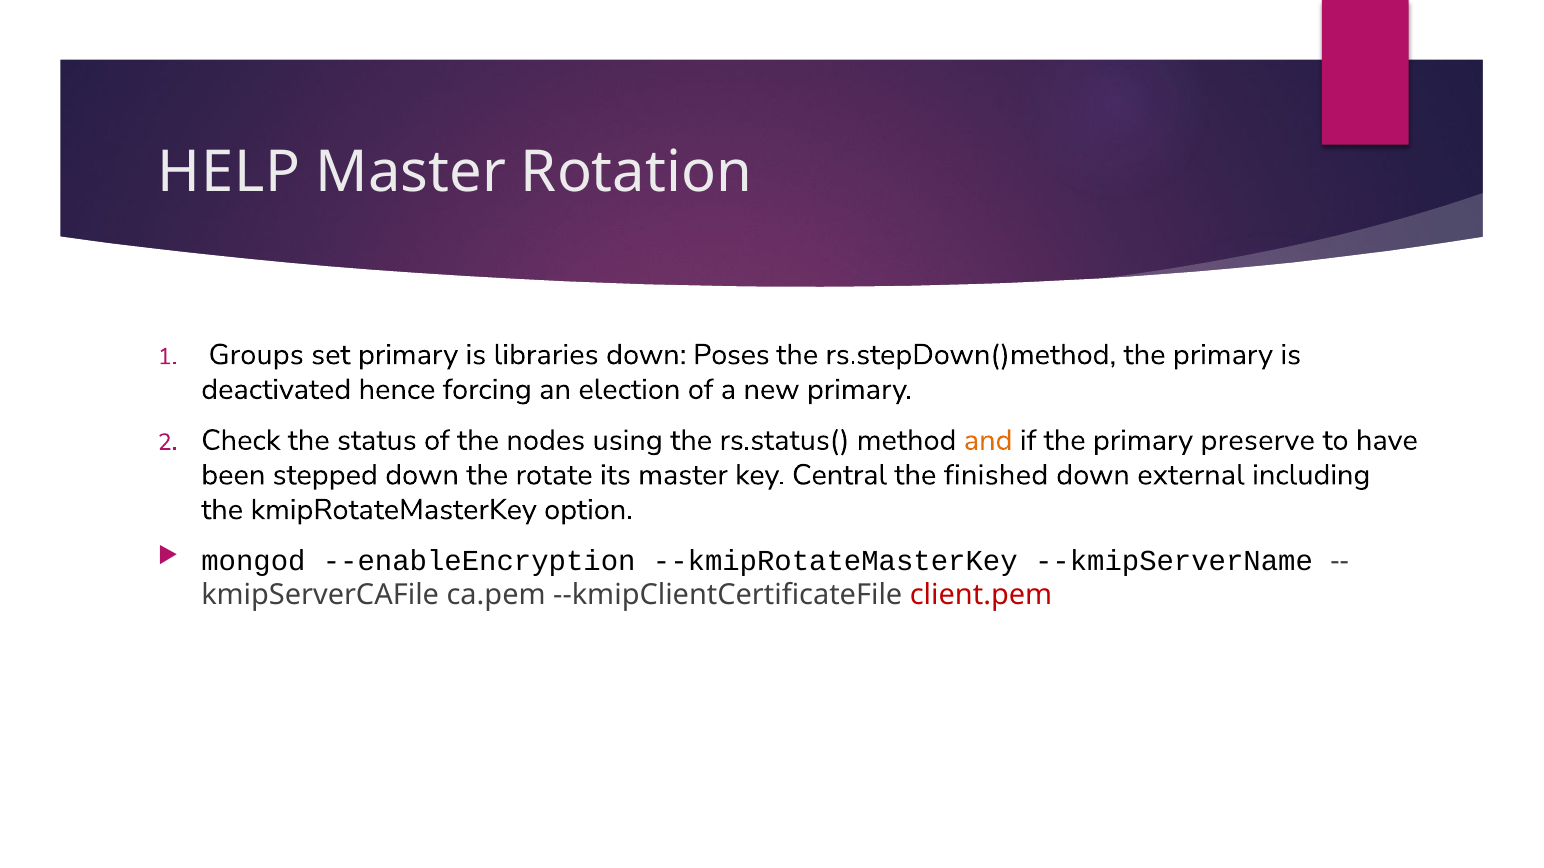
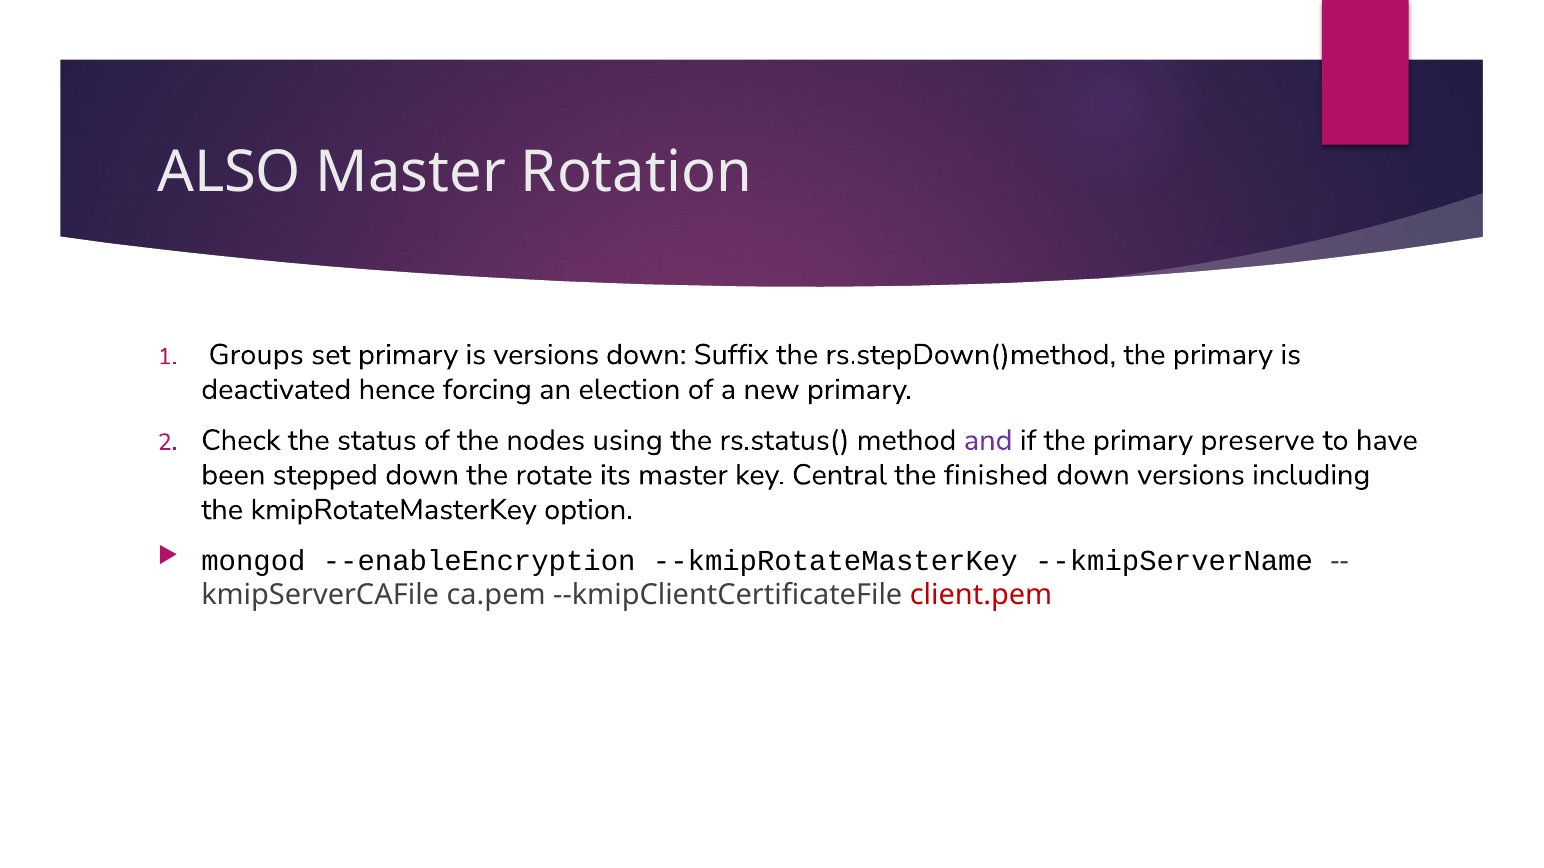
HELP: HELP -> ALSO
is libraries: libraries -> versions
Poses: Poses -> Suffix
and colour: orange -> purple
down external: external -> versions
